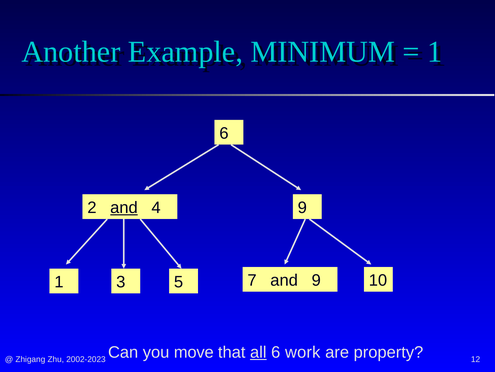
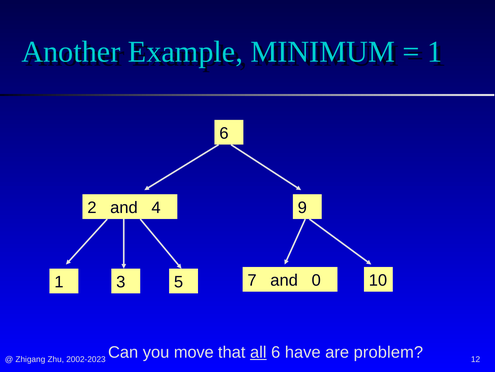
and at (124, 207) underline: present -> none
and 9: 9 -> 0
work: work -> have
property: property -> problem
